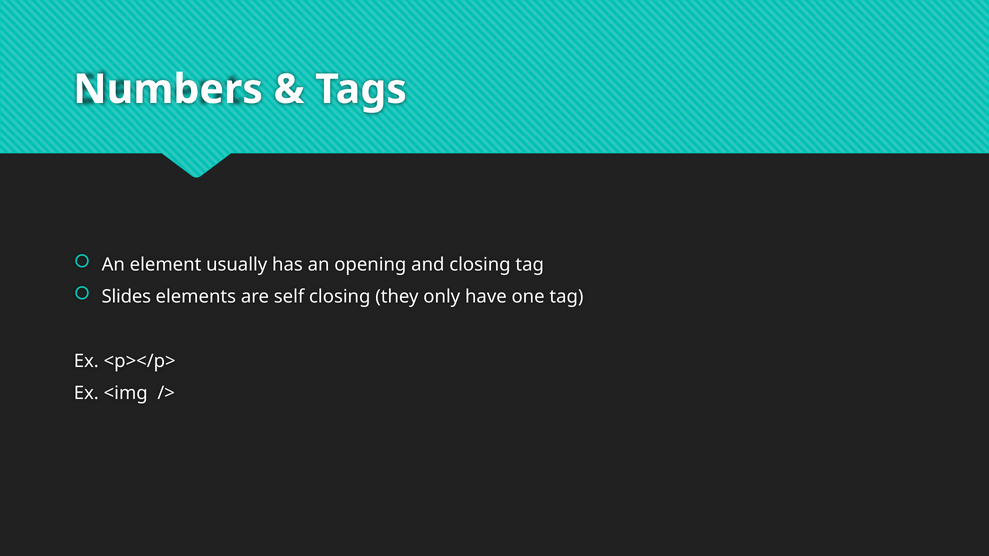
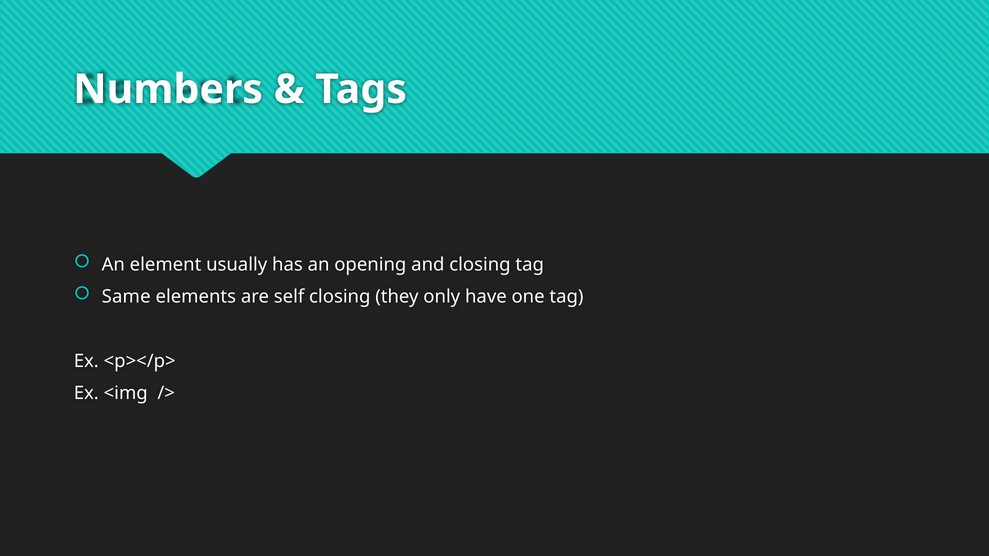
Slides: Slides -> Same
